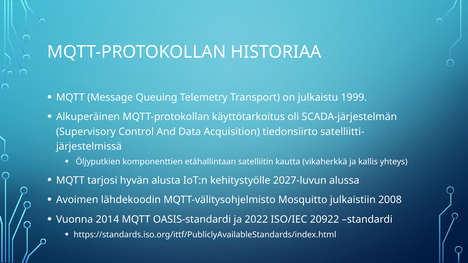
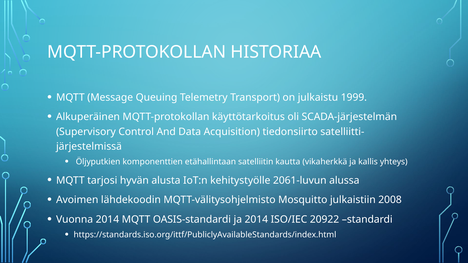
2027-luvun: 2027-luvun -> 2061-luvun
ja 2022: 2022 -> 2014
